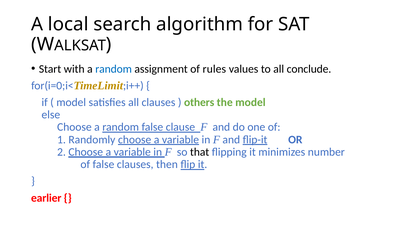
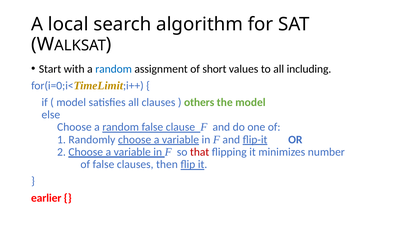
rules: rules -> short
conclude: conclude -> including
that colour: black -> red
